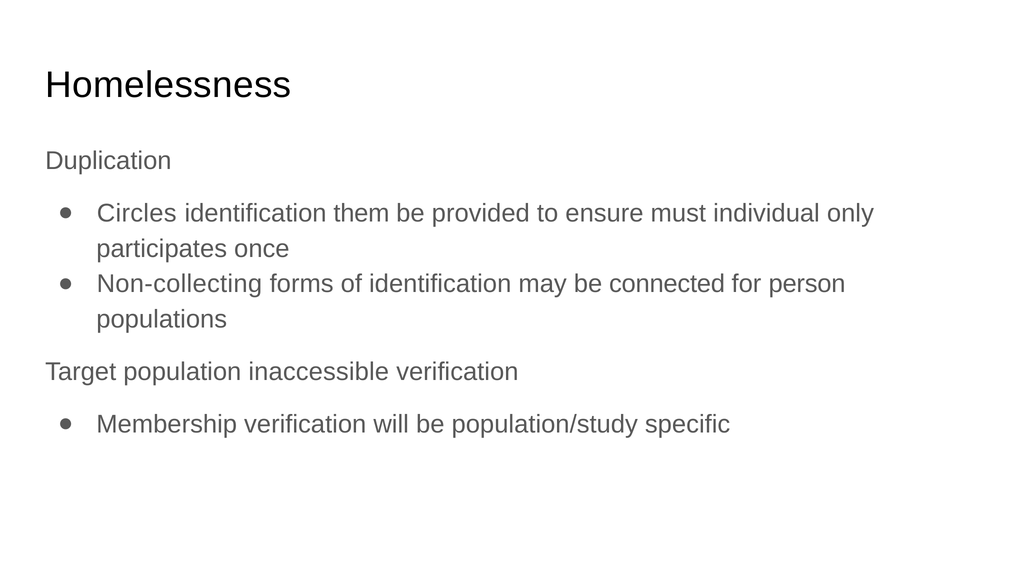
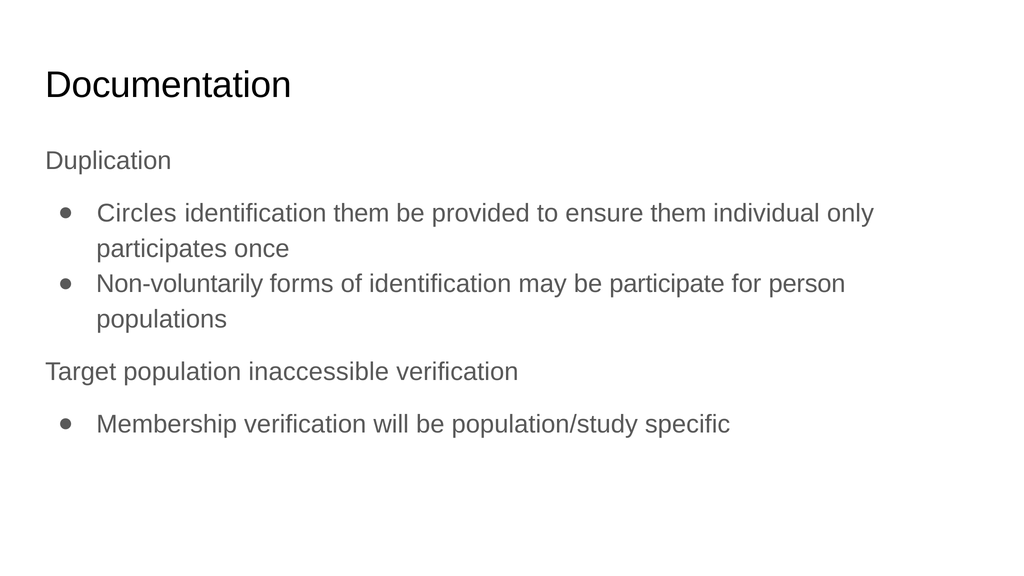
Homelessness: Homelessness -> Documentation
ensure must: must -> them
Non-collecting: Non-collecting -> Non-voluntarily
connected: connected -> participate
